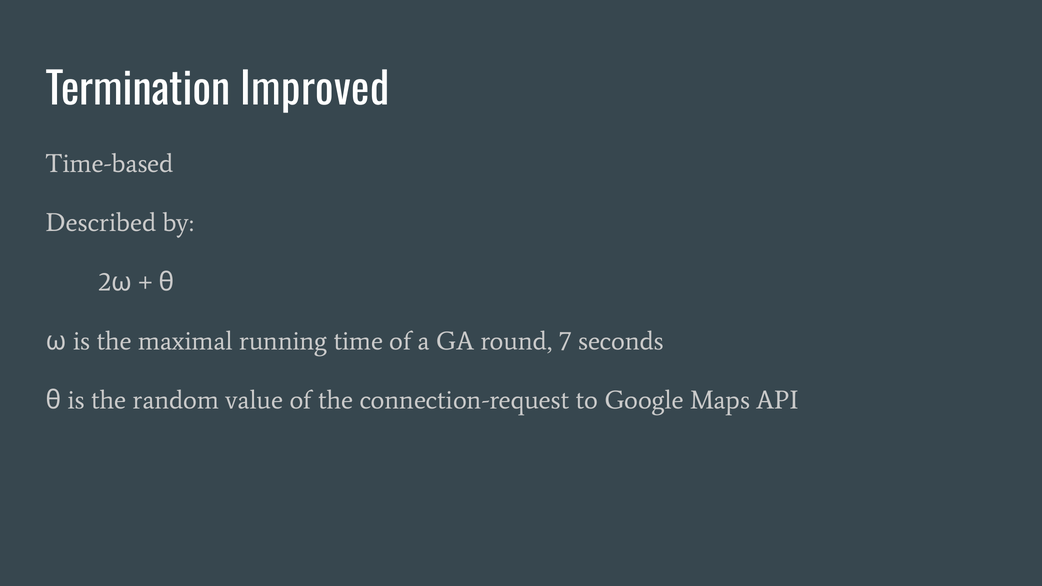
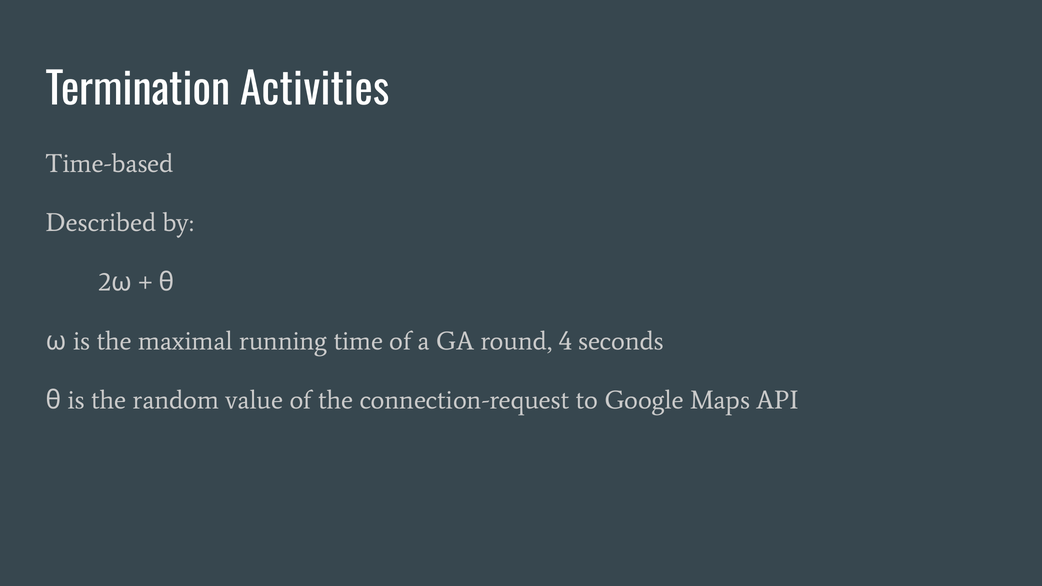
Improved: Improved -> Activities
7: 7 -> 4
